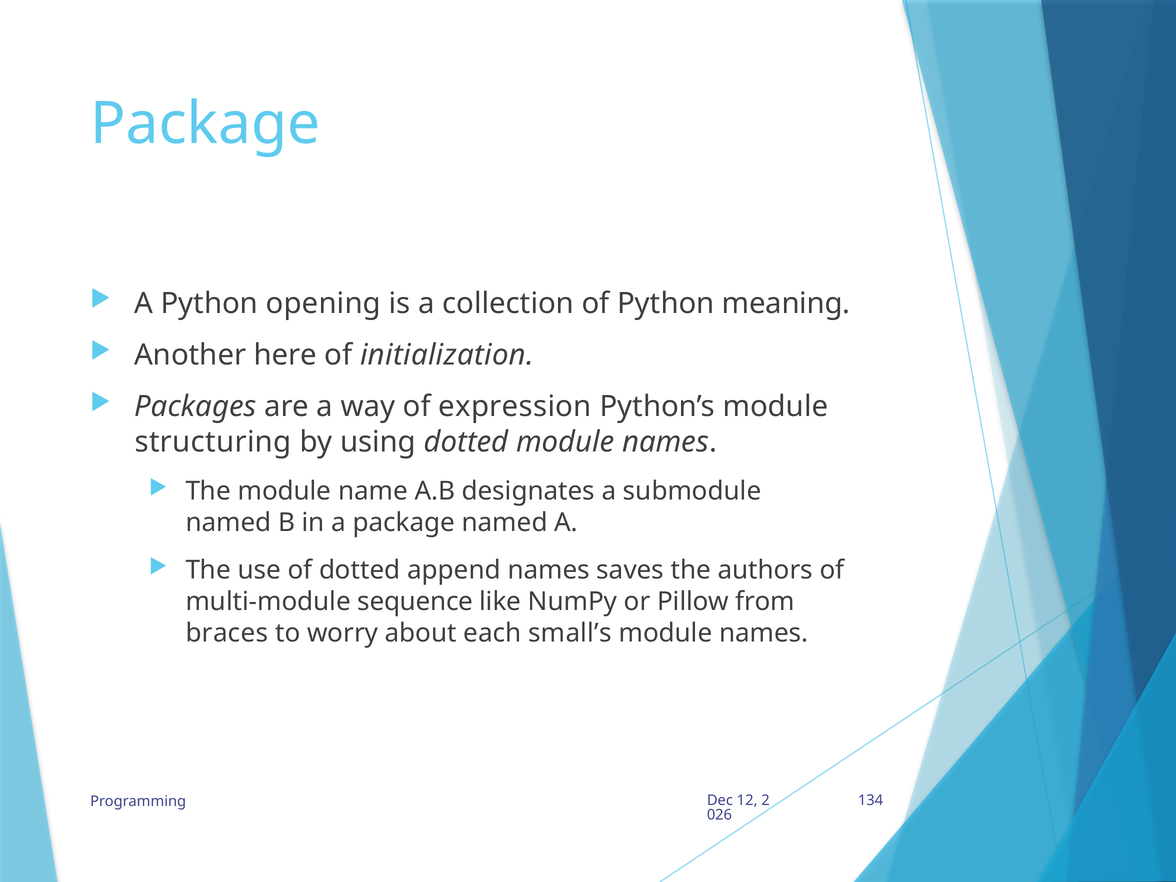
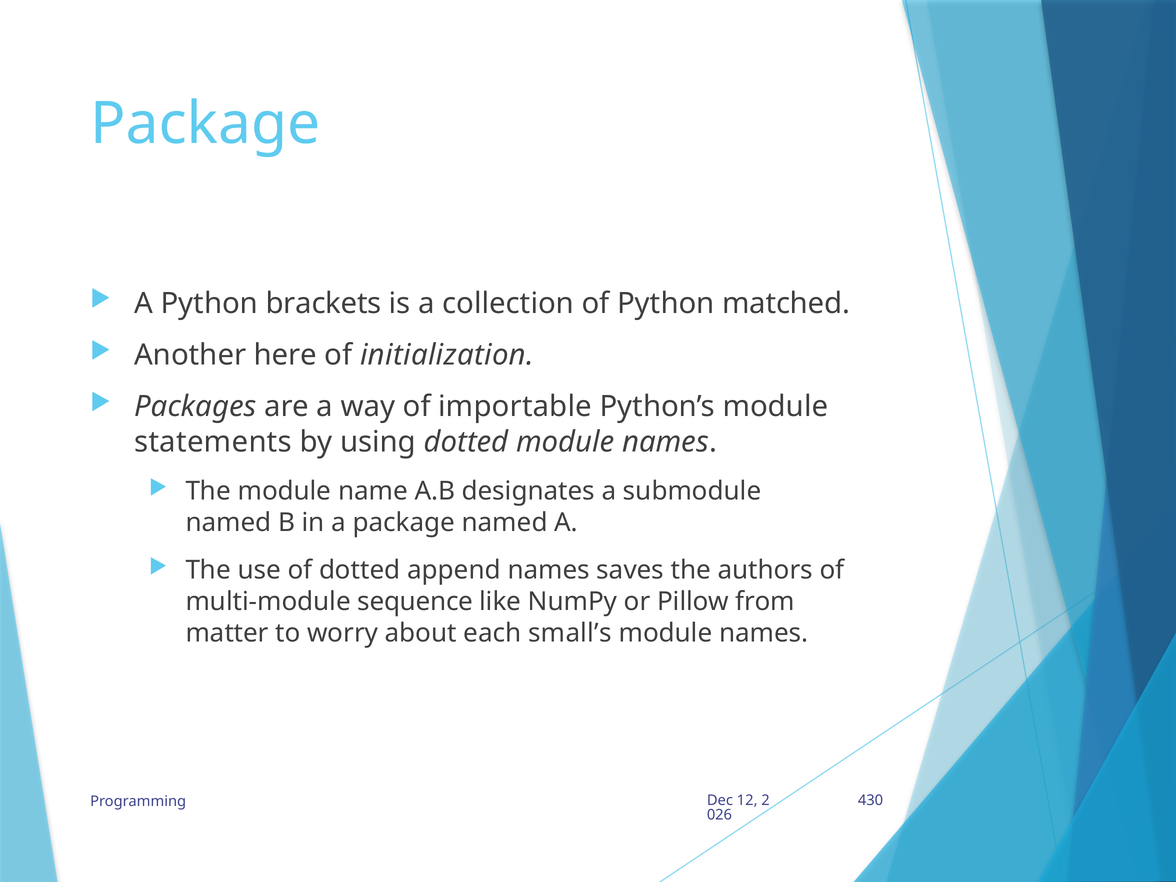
opening: opening -> brackets
meaning: meaning -> matched
expression: expression -> importable
structuring: structuring -> statements
braces: braces -> matter
134: 134 -> 430
